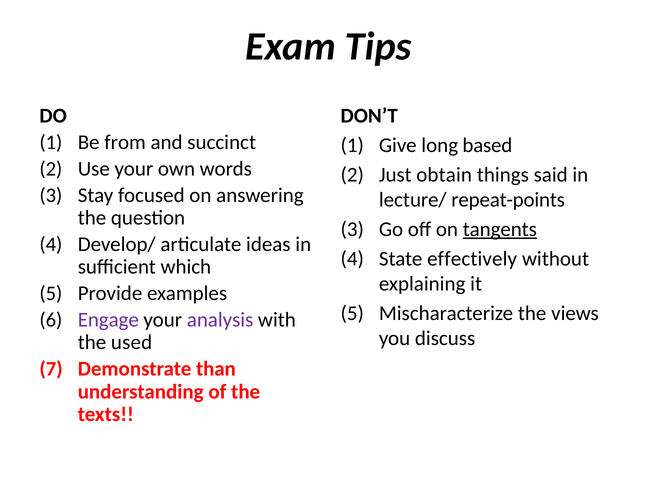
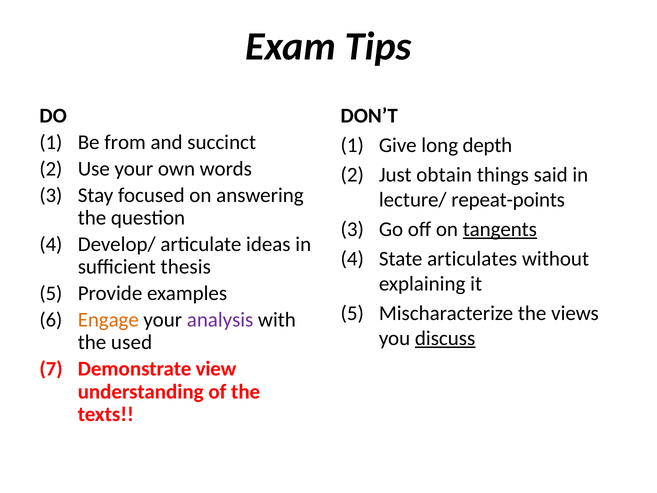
based: based -> depth
effectively: effectively -> articulates
which: which -> thesis
Engage colour: purple -> orange
discuss underline: none -> present
than: than -> view
